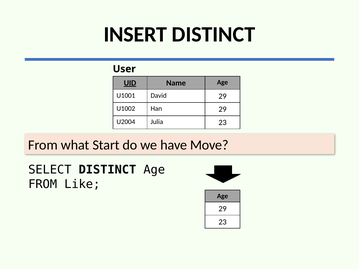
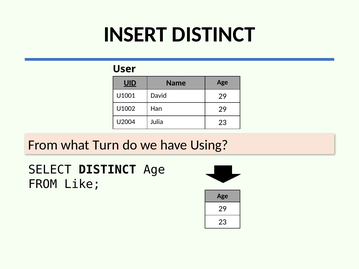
Start: Start -> Turn
Move: Move -> Using
